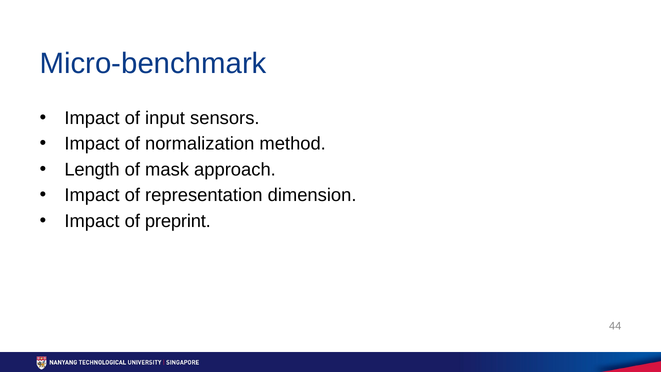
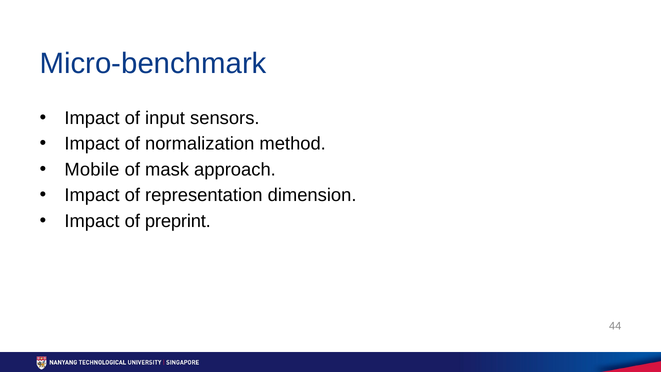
Length: Length -> Mobile
